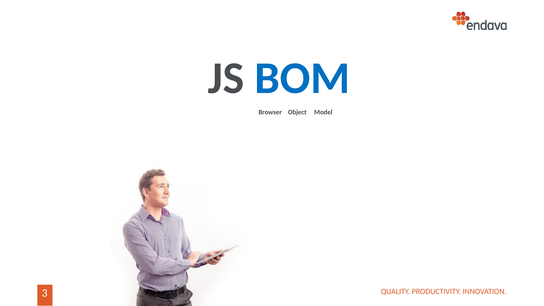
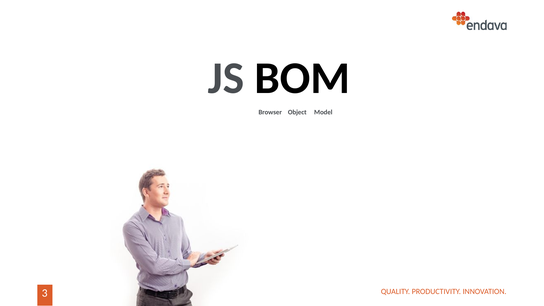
BOM colour: blue -> black
